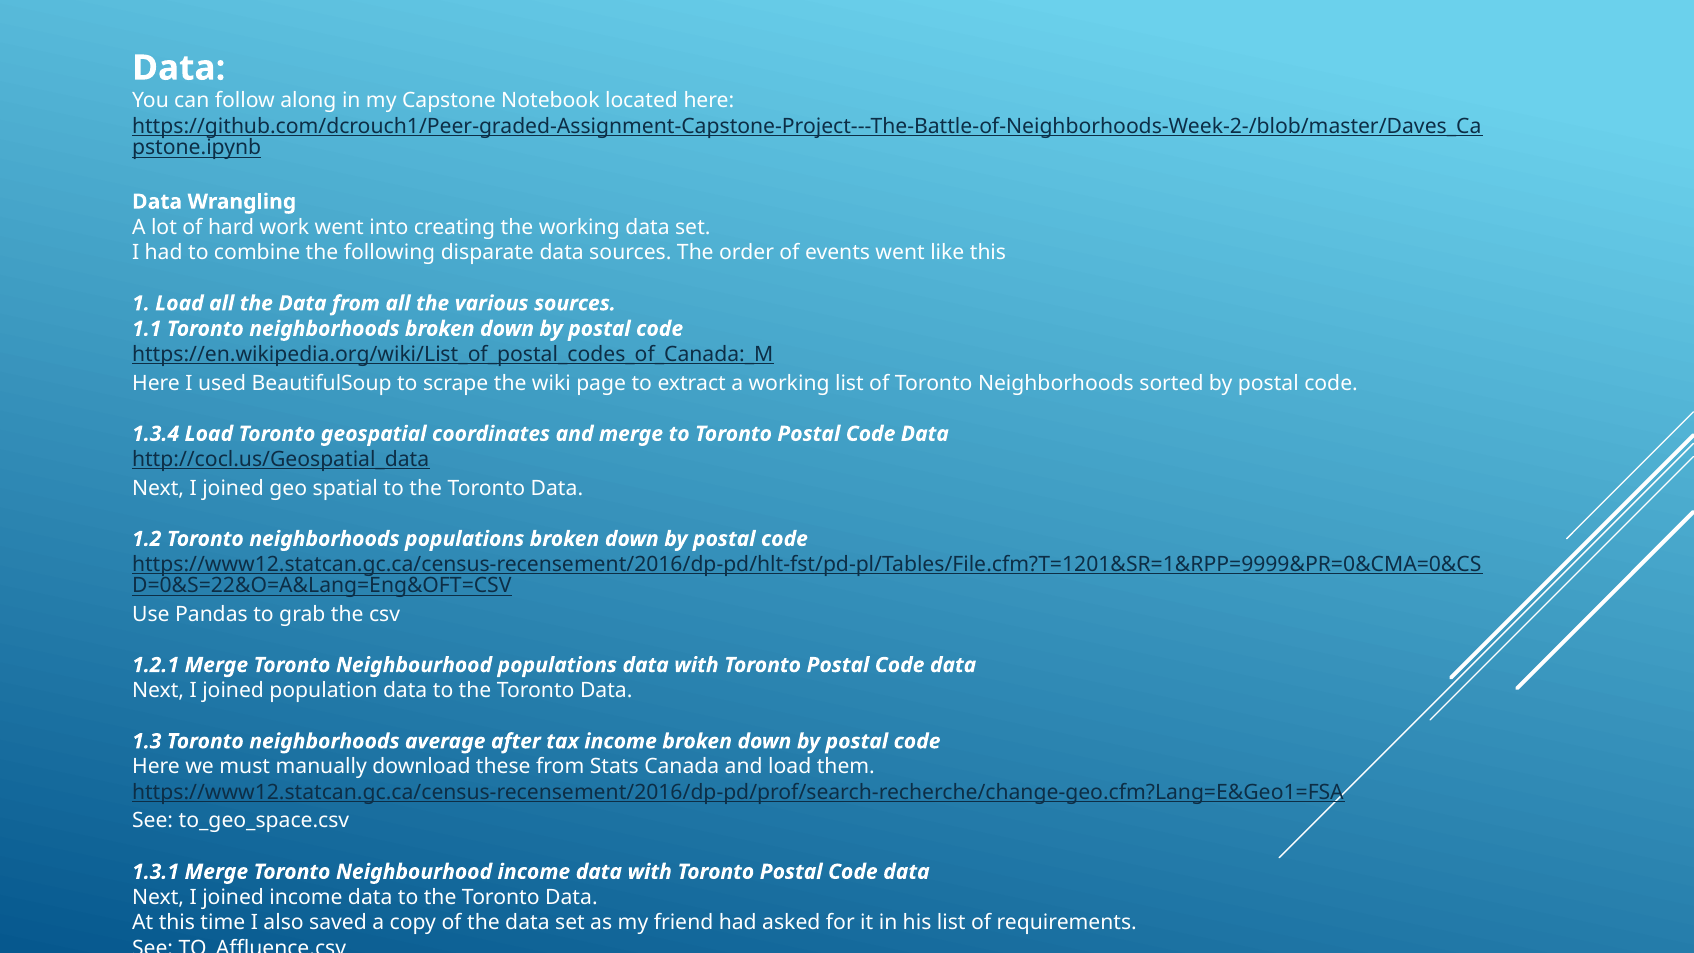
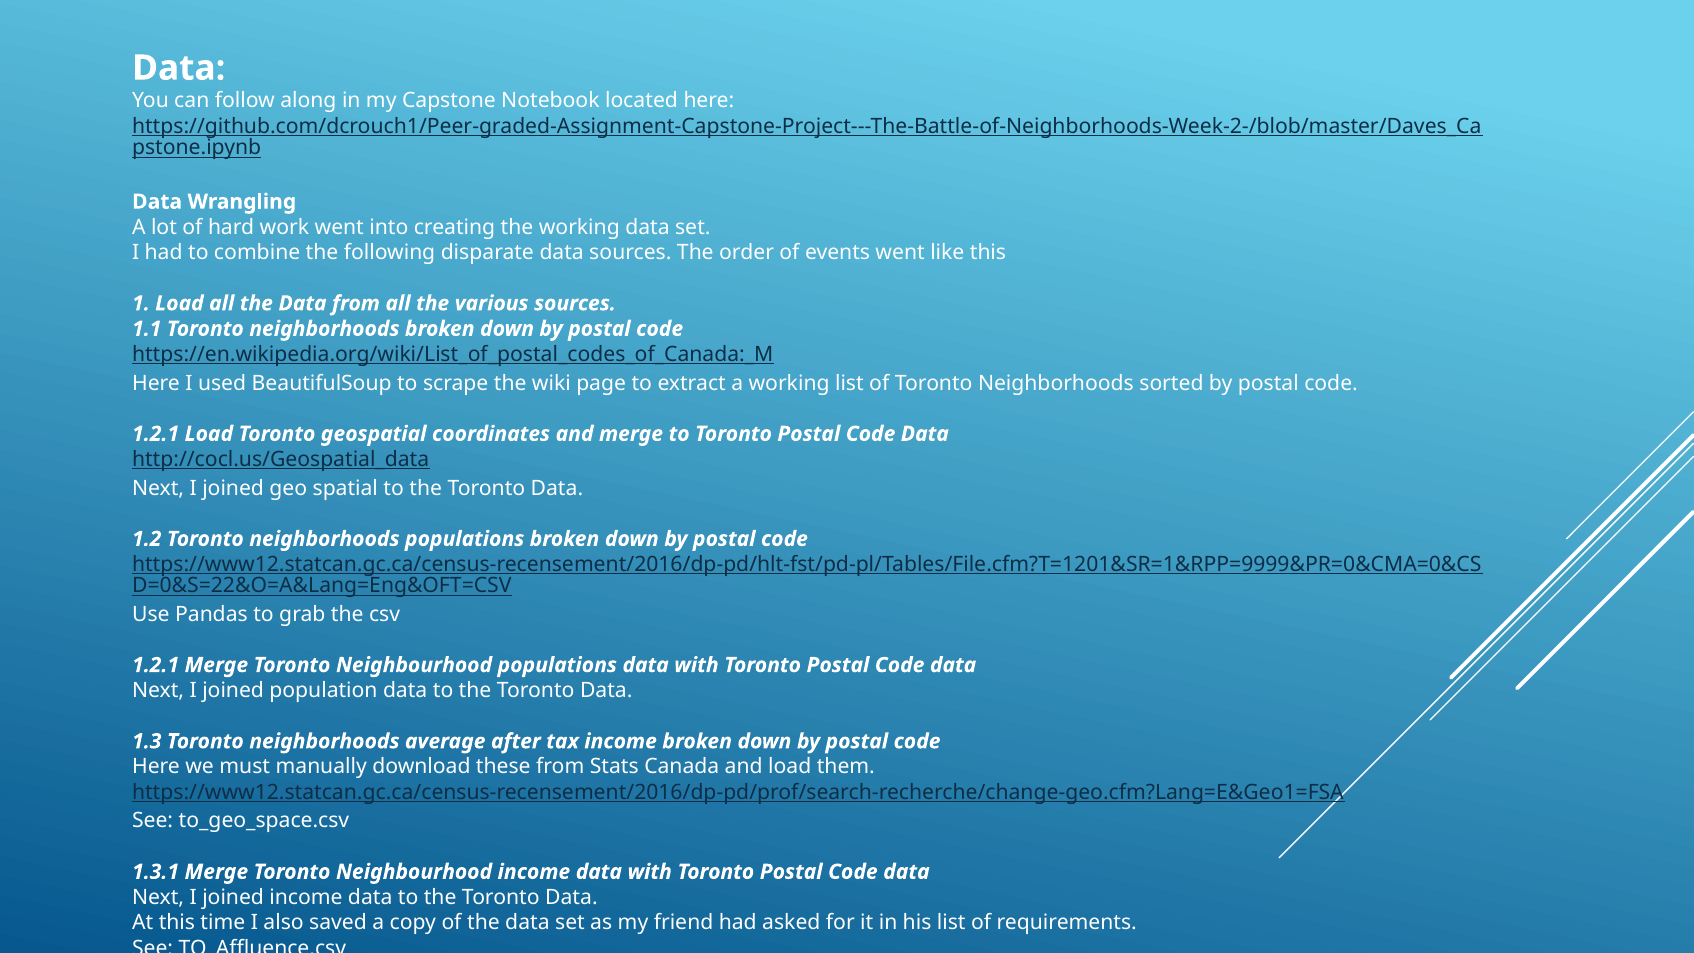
1.3.4 at (156, 434): 1.3.4 -> 1.2.1
